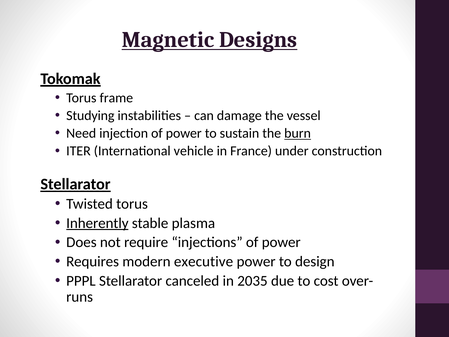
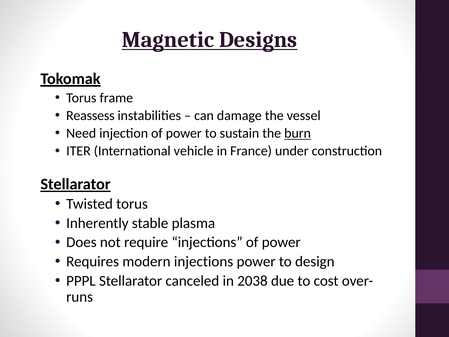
Studying: Studying -> Reassess
Inherently underline: present -> none
modern executive: executive -> injections
2035: 2035 -> 2038
